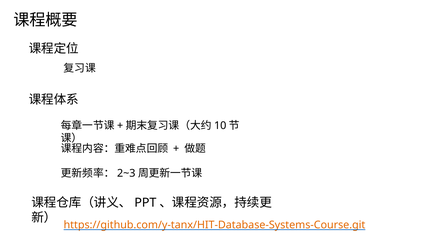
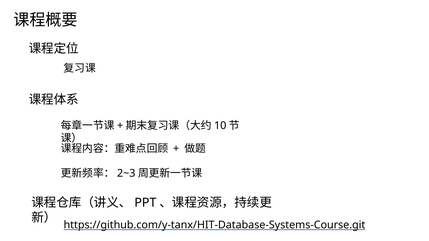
https://github.com/y-tanx/HIT-Database-Systems-Course.git colour: orange -> black
